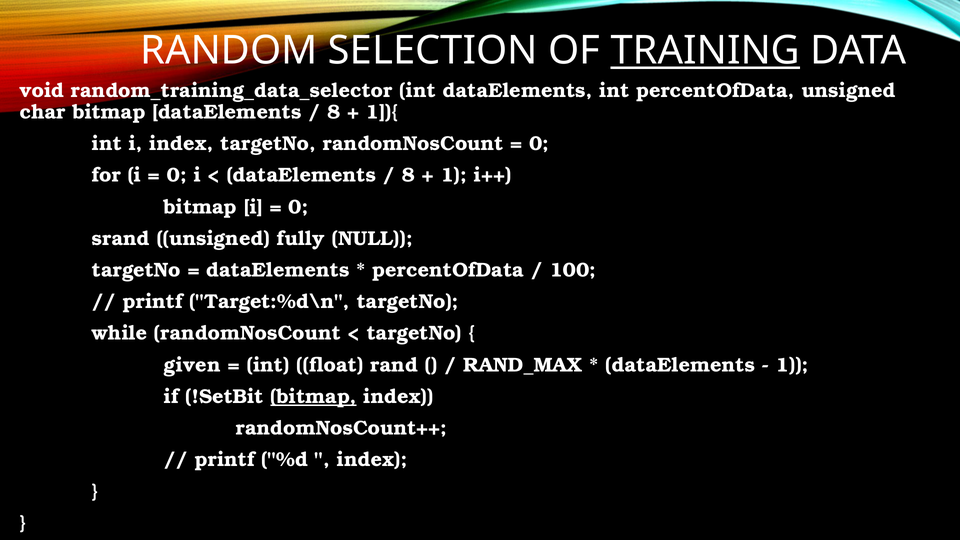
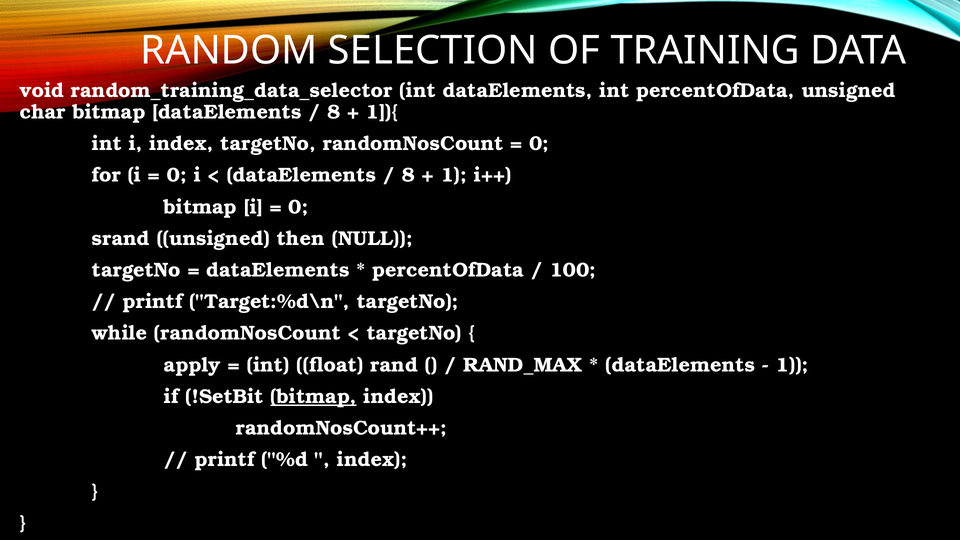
TRAINING underline: present -> none
fully: fully -> then
given: given -> apply
